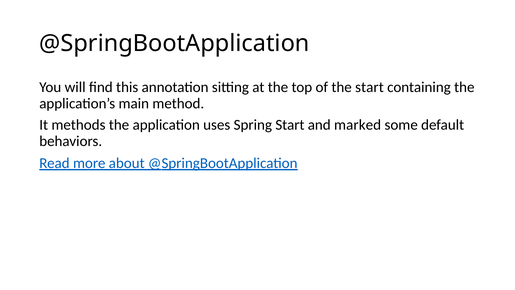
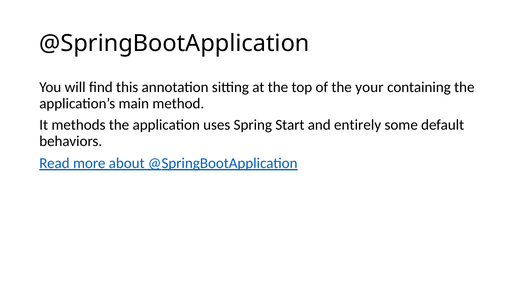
the start: start -> your
marked: marked -> entirely
